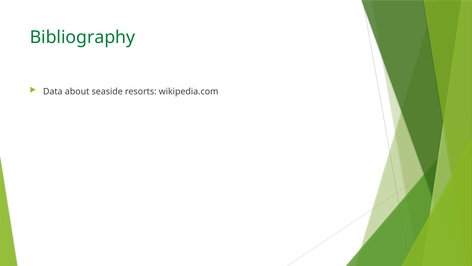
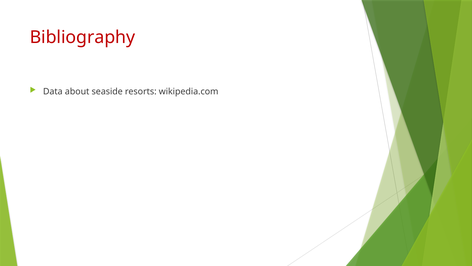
Bibliography colour: green -> red
